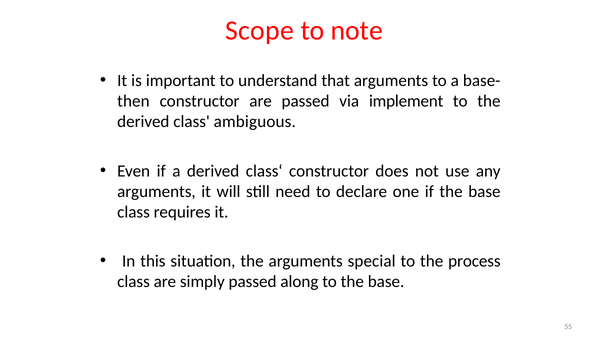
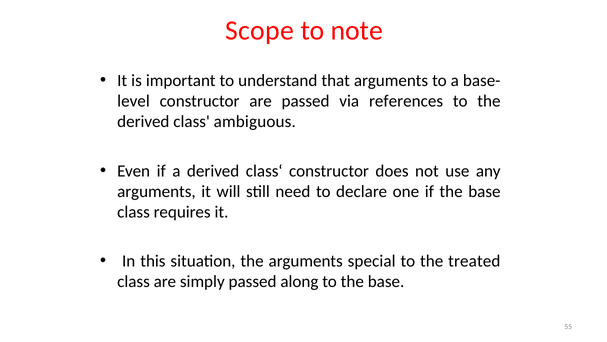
then: then -> level
implement: implement -> references
process: process -> treated
